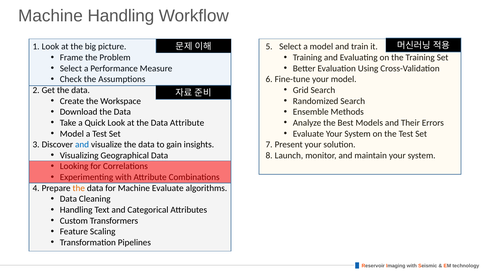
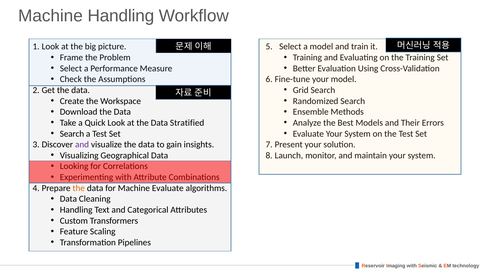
Data Attribute: Attribute -> Stratified
Model at (72, 134): Model -> Search
and at (82, 145) colour: blue -> purple
